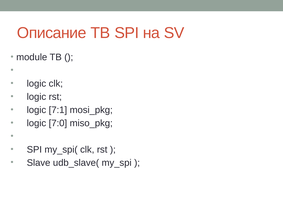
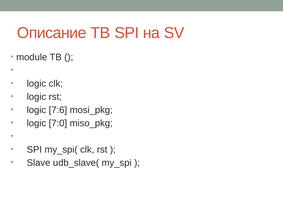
7:1: 7:1 -> 7:6
